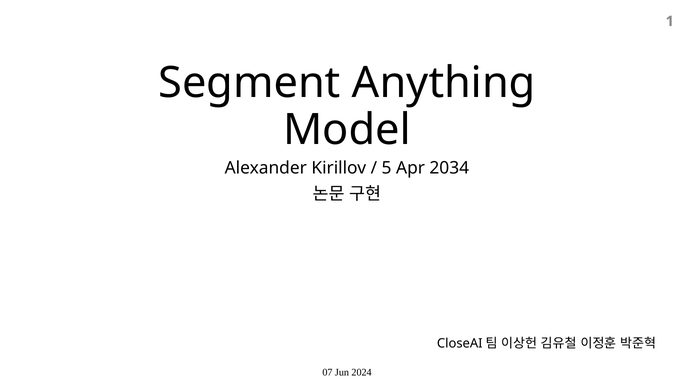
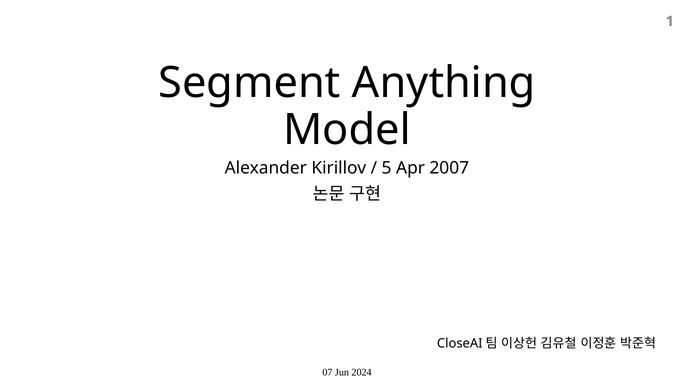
2034: 2034 -> 2007
